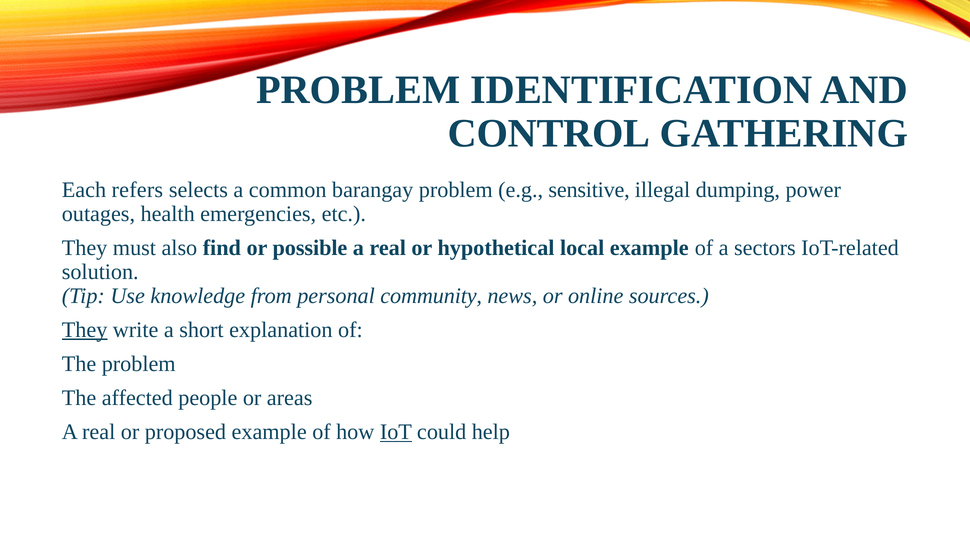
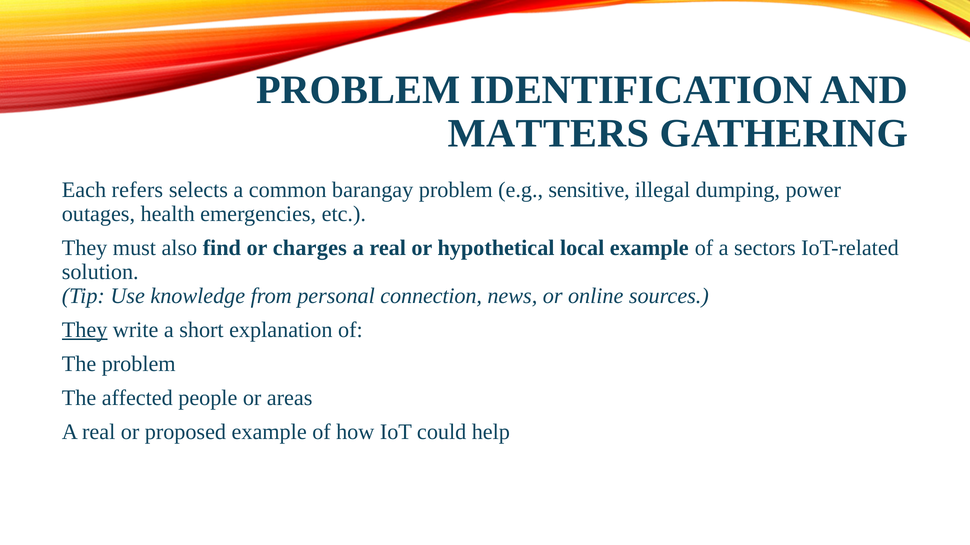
CONTROL: CONTROL -> MATTERS
possible: possible -> charges
community: community -> connection
IoT underline: present -> none
